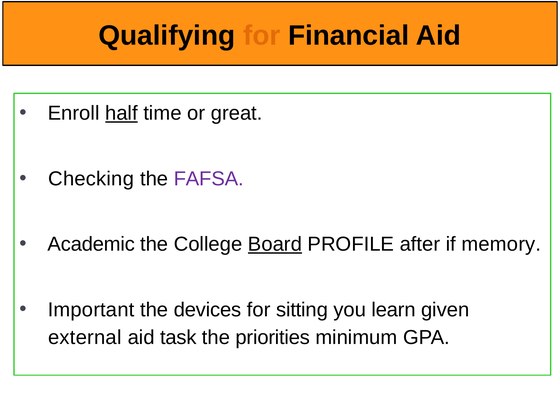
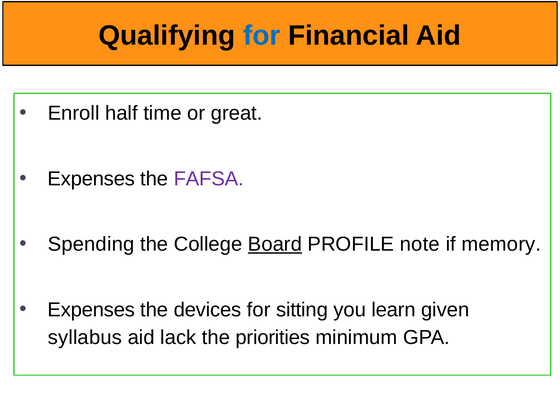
for at (262, 35) colour: orange -> blue
half underline: present -> none
Checking at (91, 179): Checking -> Expenses
Academic: Academic -> Spending
after: after -> note
Important at (91, 310): Important -> Expenses
external: external -> syllabus
task: task -> lack
